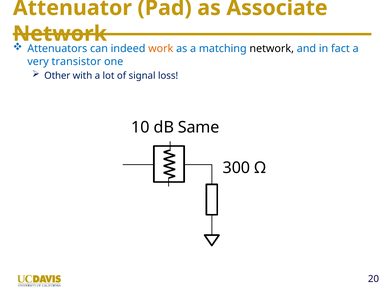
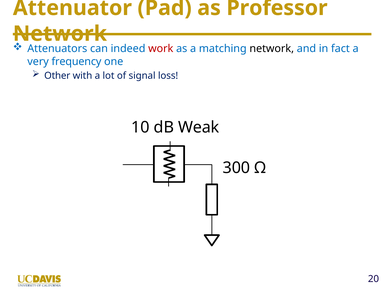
Associate: Associate -> Professor
work colour: orange -> red
transistor: transistor -> frequency
Same: Same -> Weak
